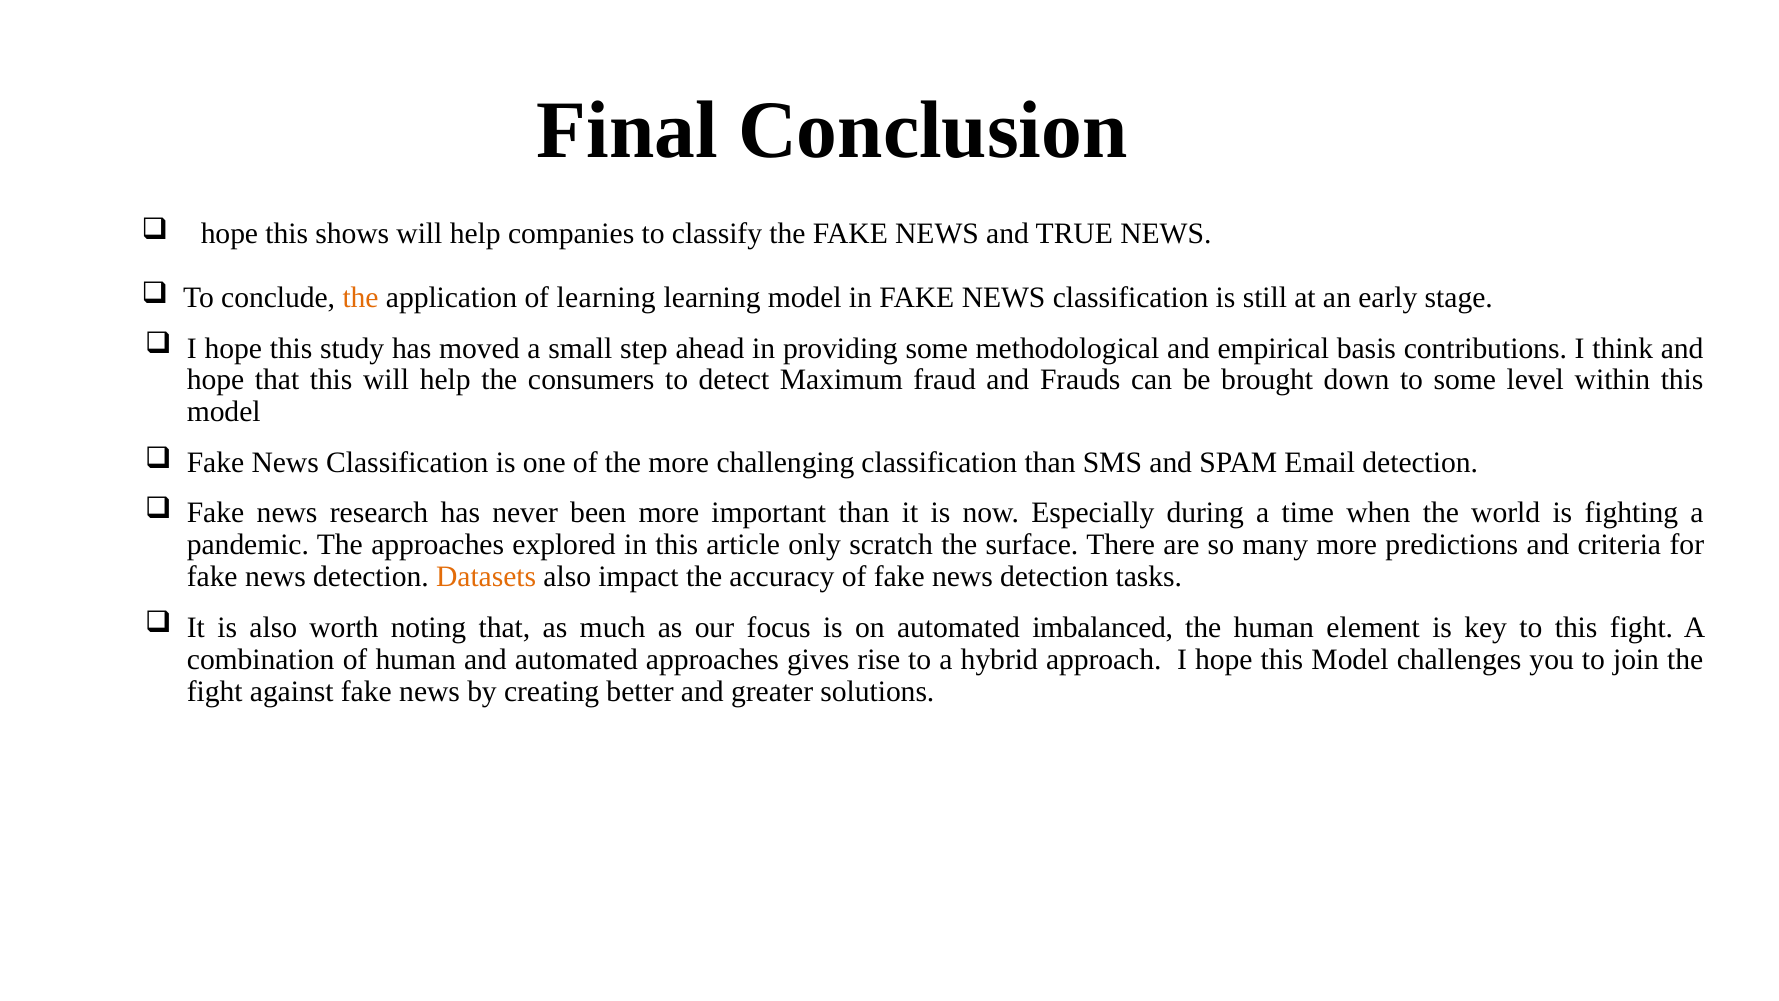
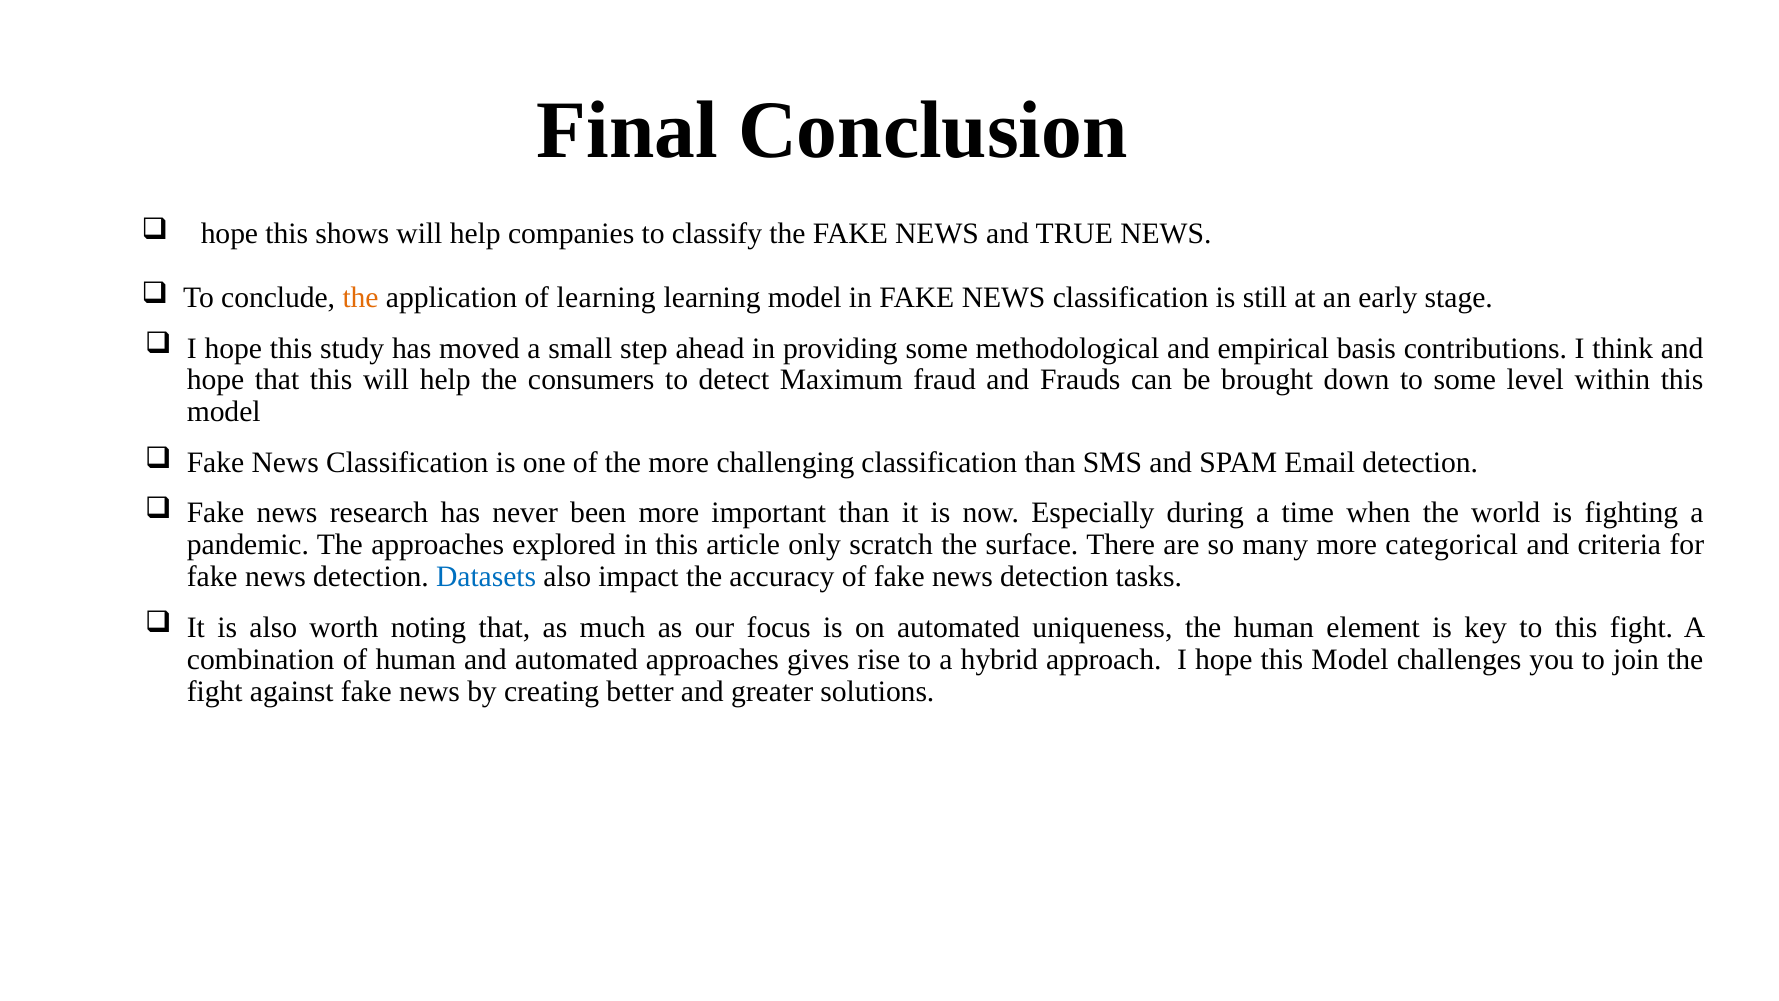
predictions: predictions -> categorical
Datasets colour: orange -> blue
imbalanced: imbalanced -> uniqueness
